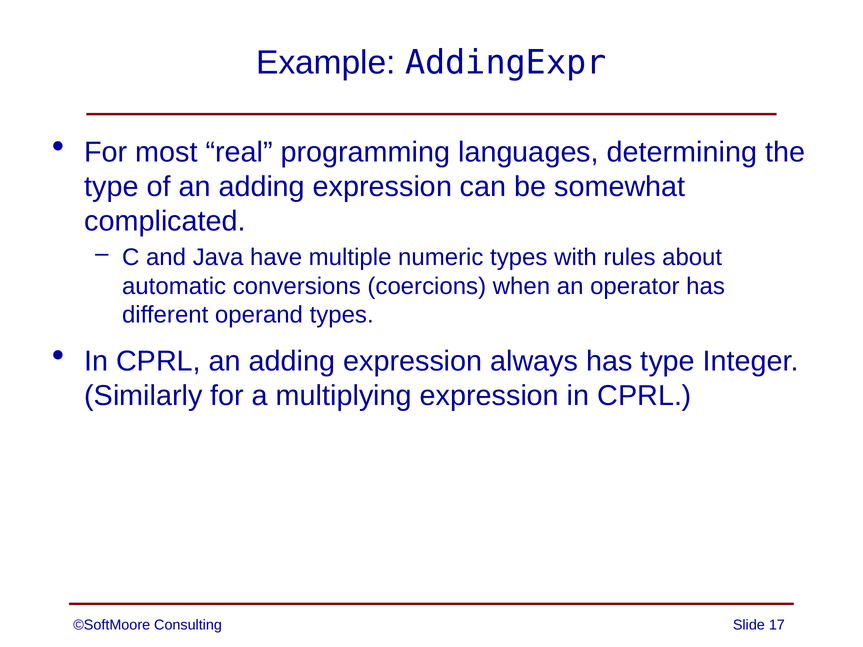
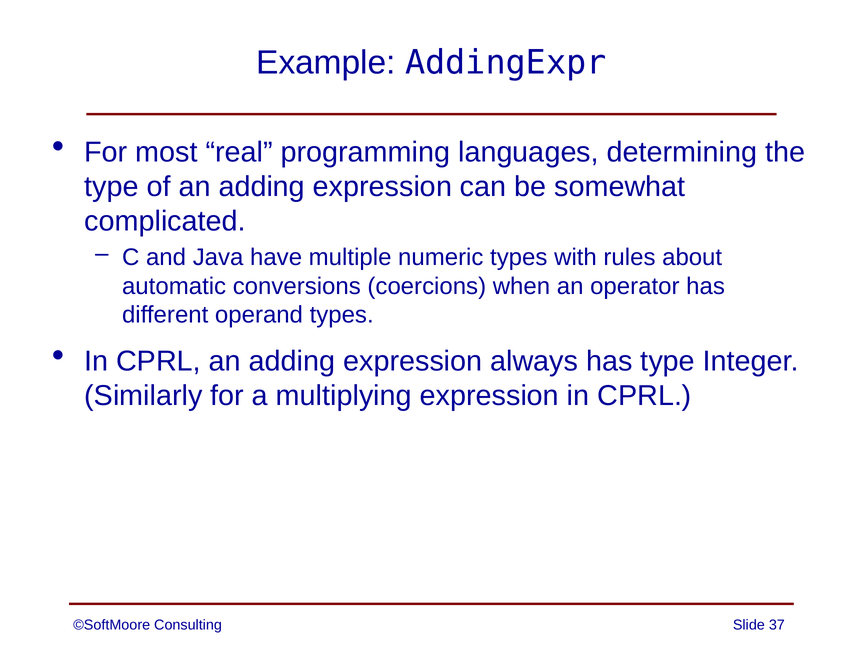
17: 17 -> 37
